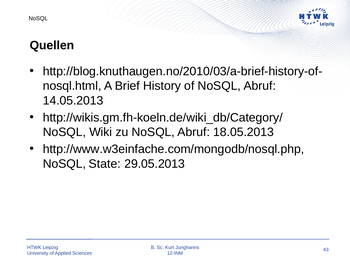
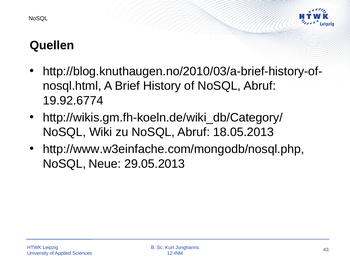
14.05.2013: 14.05.2013 -> 19.92.6774
State: State -> Neue
